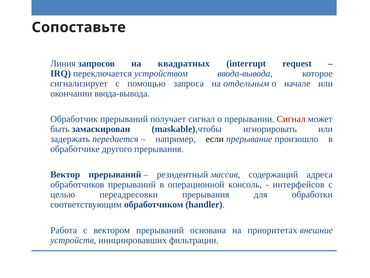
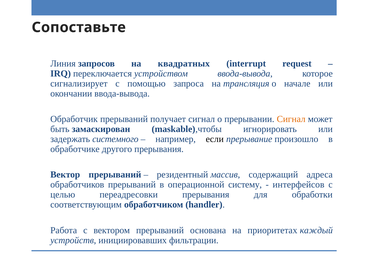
отдельным: отдельным -> трансляция
Сигнал at (291, 119) colour: red -> orange
передается: передается -> системного
консоль: консоль -> систему
внешние: внешние -> каждый
